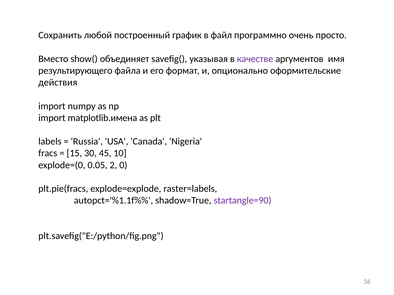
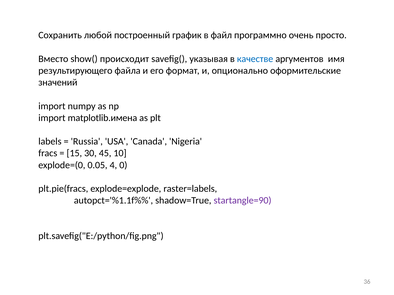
объединяет: объединяет -> происходит
качестве colour: purple -> blue
действия: действия -> значений
2: 2 -> 4
